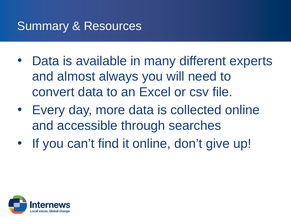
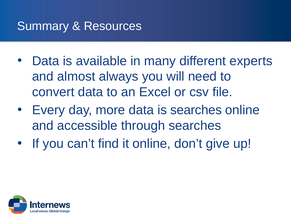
is collected: collected -> searches
